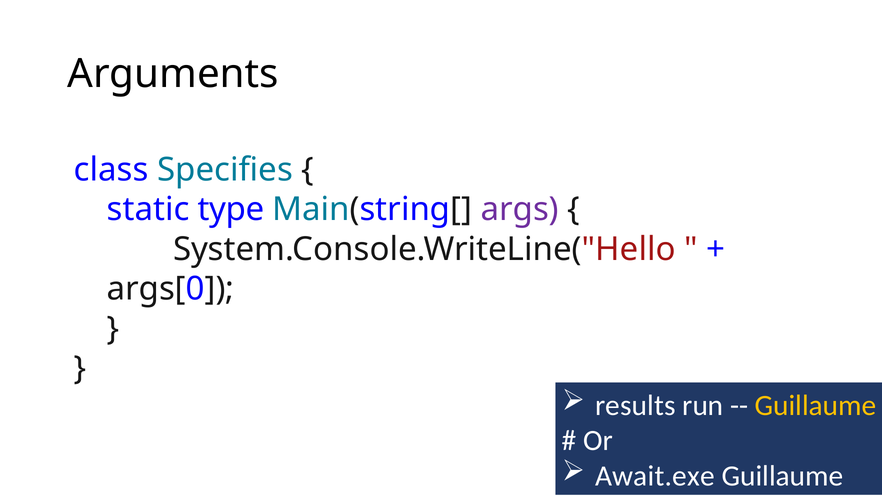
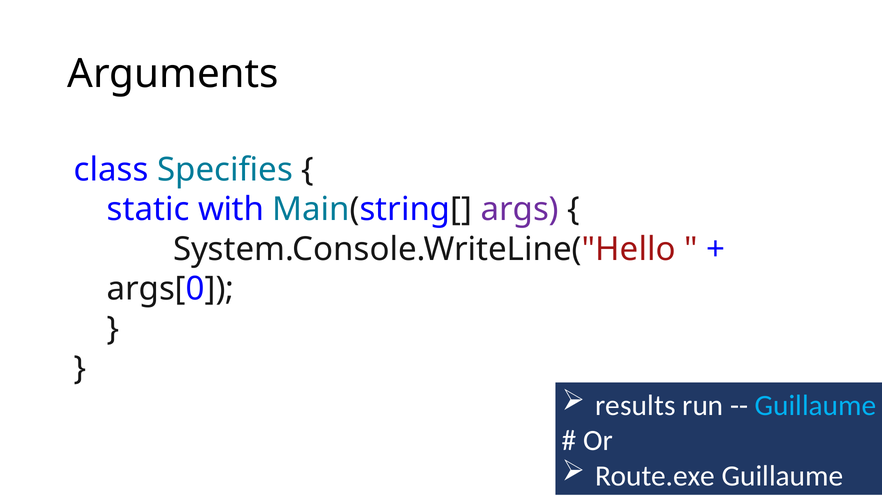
type: type -> with
Guillaume at (816, 406) colour: yellow -> light blue
Await.exe: Await.exe -> Route.exe
